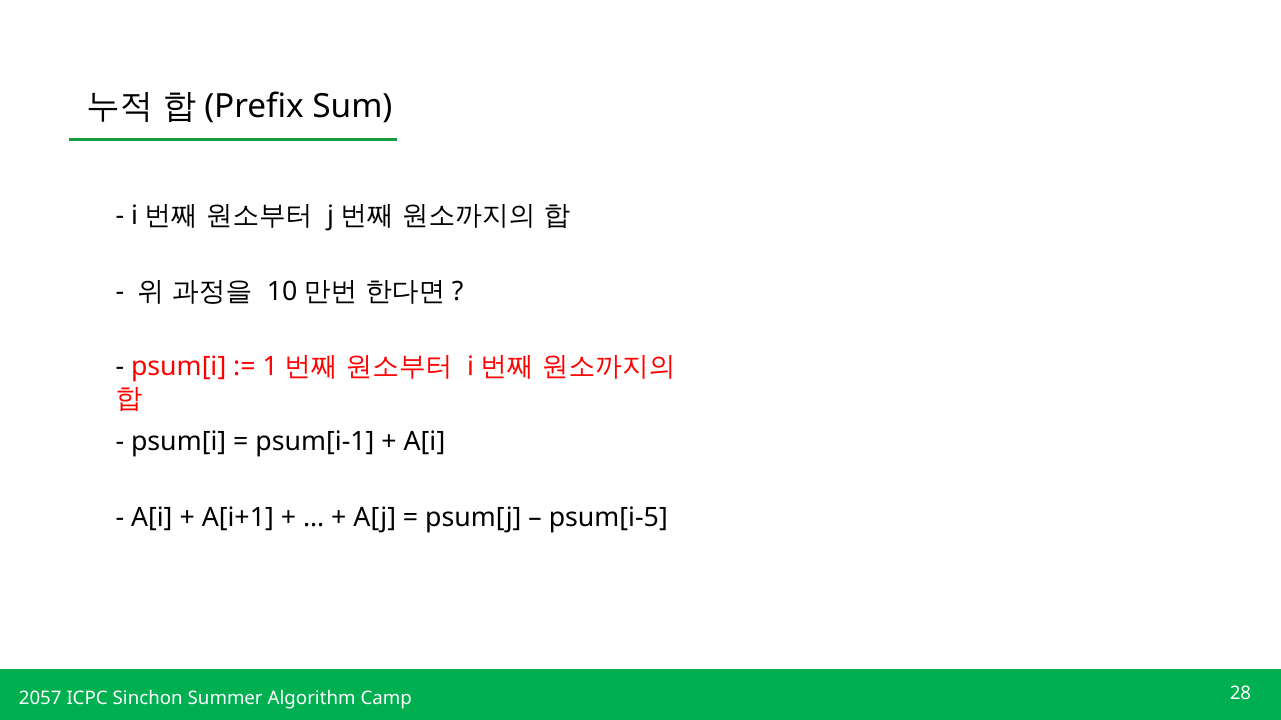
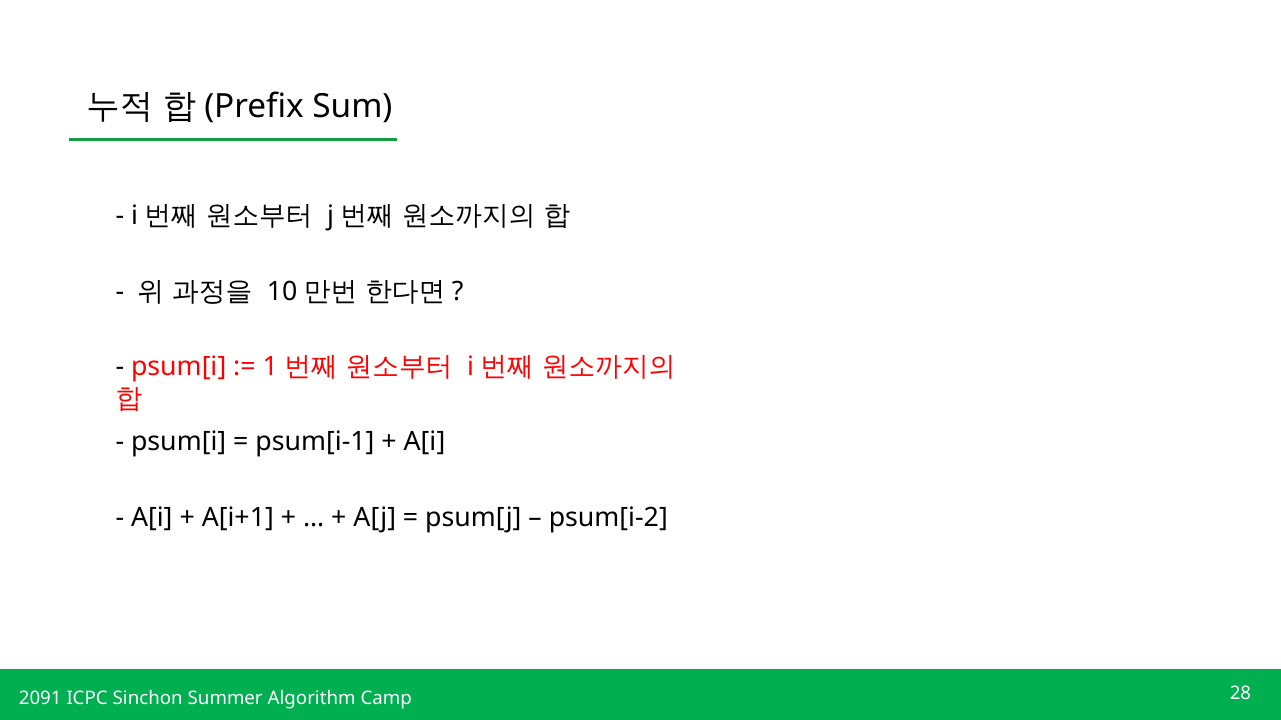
psum[i-5: psum[i-5 -> psum[i-2
2057: 2057 -> 2091
